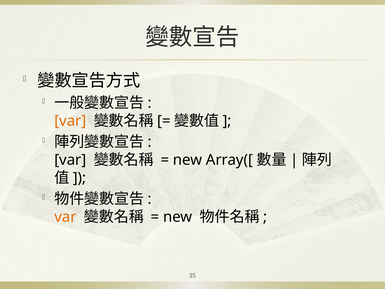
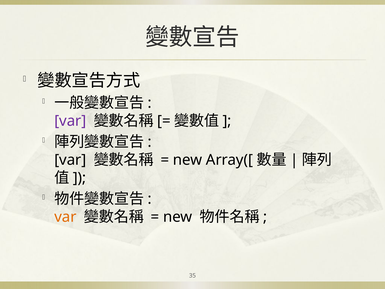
var at (70, 121) colour: orange -> purple
